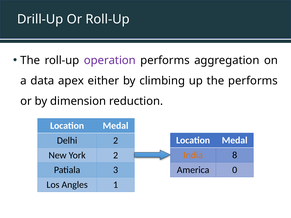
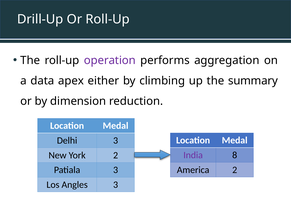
the performs: performs -> summary
Delhi 2: 2 -> 3
India colour: orange -> purple
America 0: 0 -> 2
Angles 1: 1 -> 3
